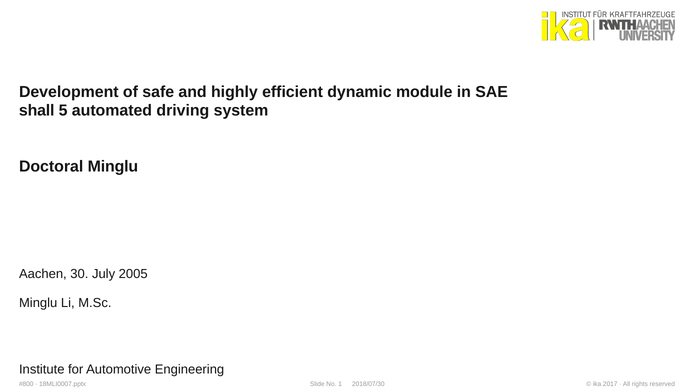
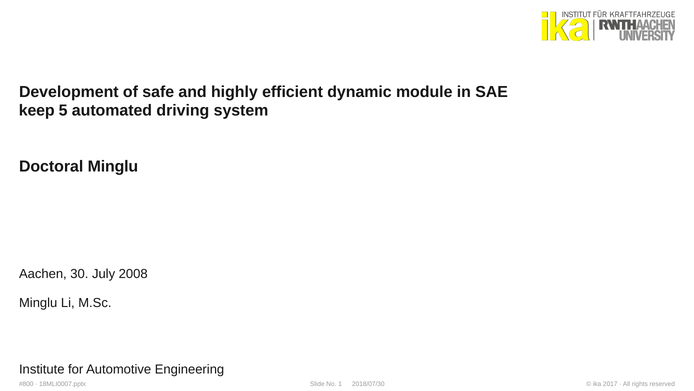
shall: shall -> keep
2005: 2005 -> 2008
